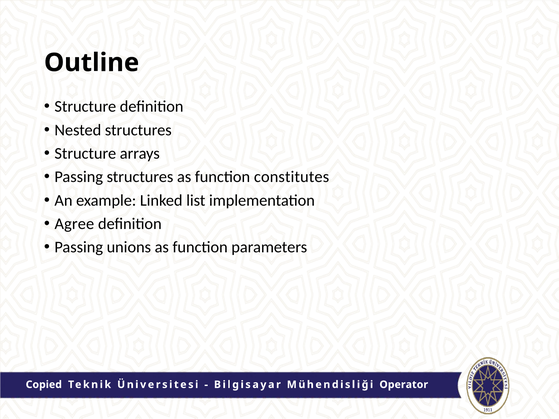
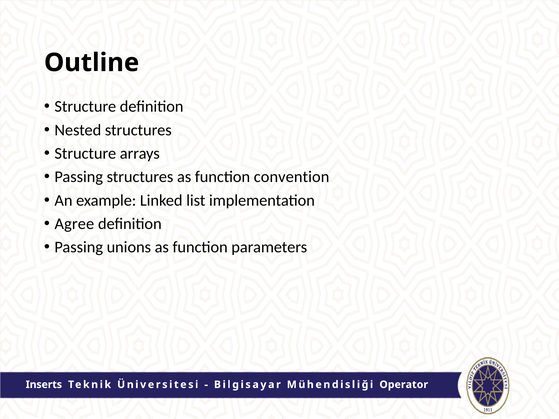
constitutes: constitutes -> convention
Copied: Copied -> Inserts
